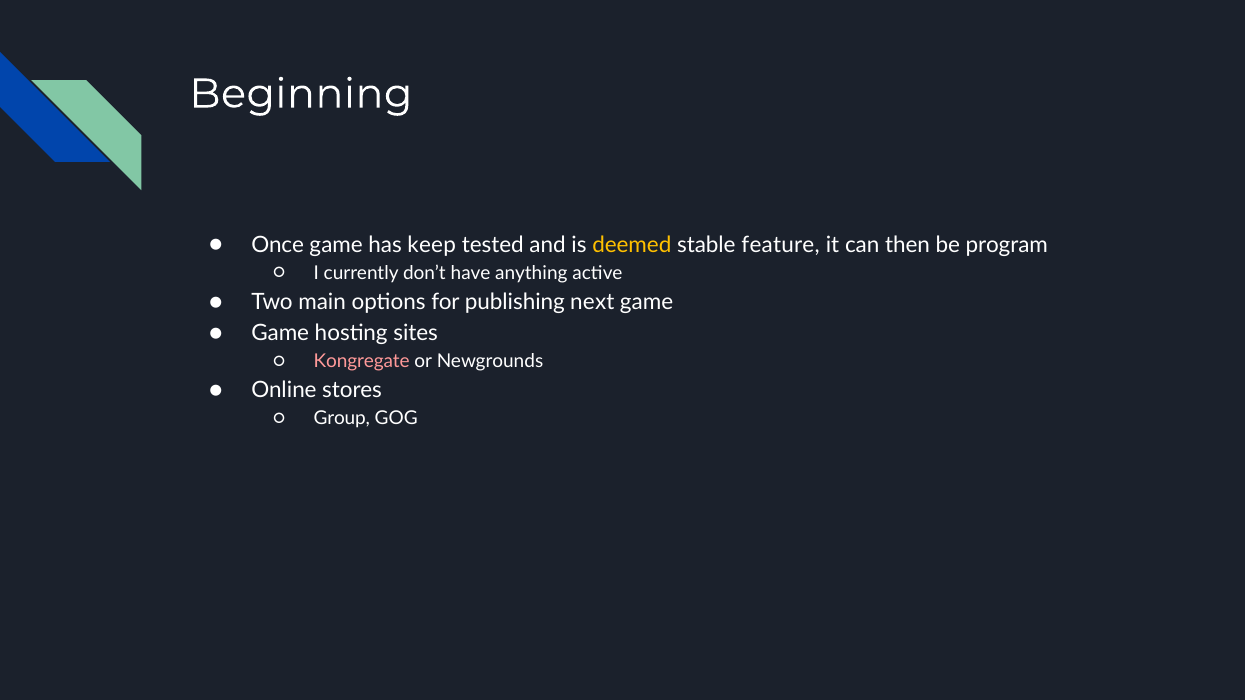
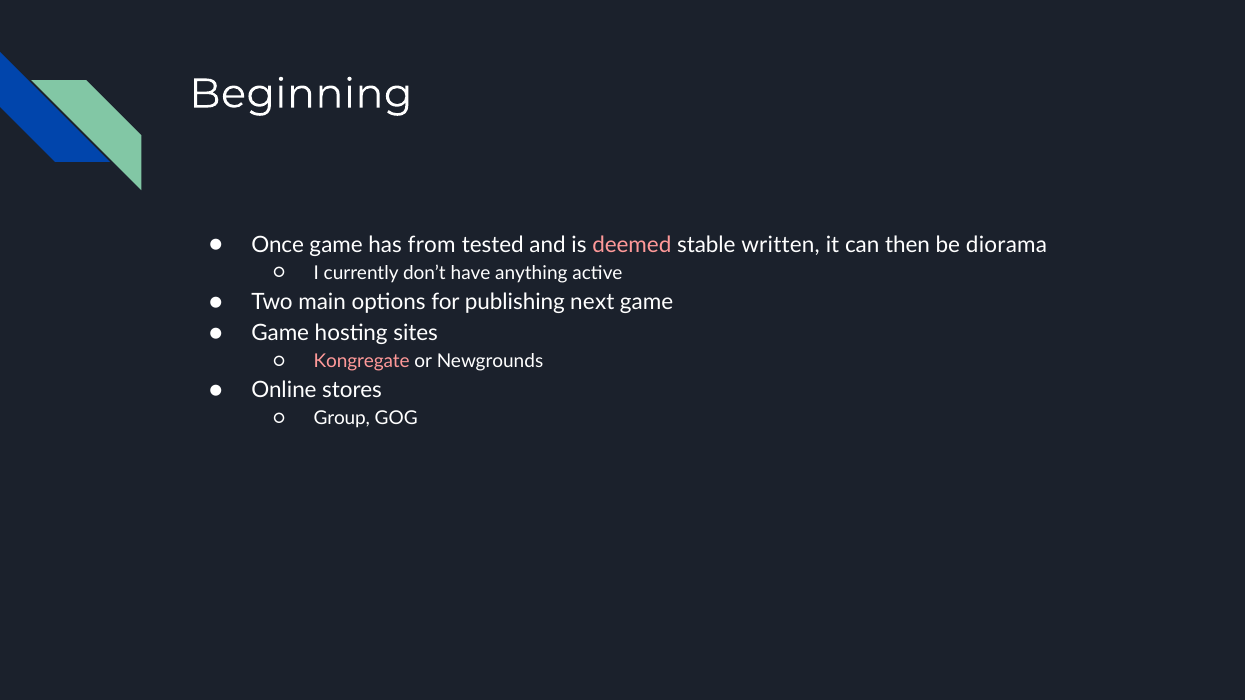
keep: keep -> from
deemed colour: yellow -> pink
feature: feature -> written
program: program -> diorama
